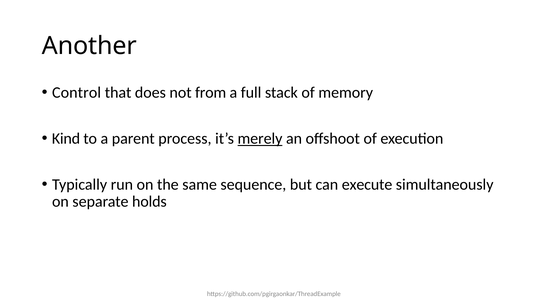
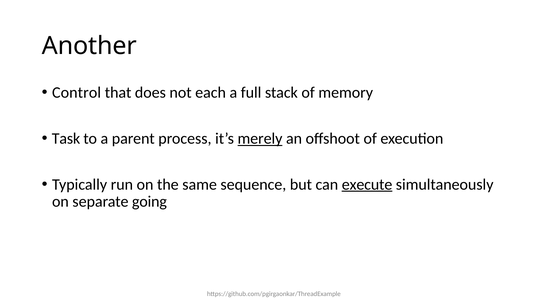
from: from -> each
Kind: Kind -> Task
execute underline: none -> present
holds: holds -> going
